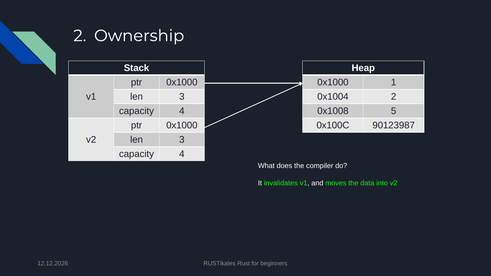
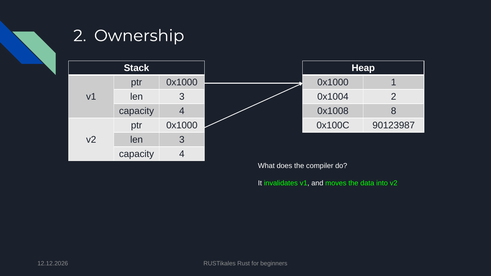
5: 5 -> 8
